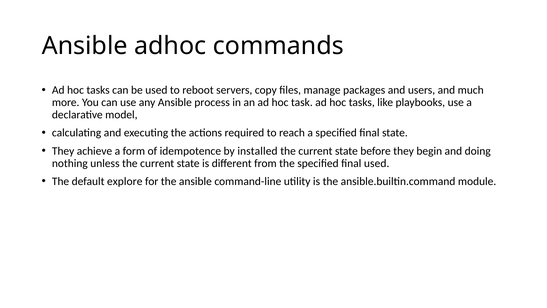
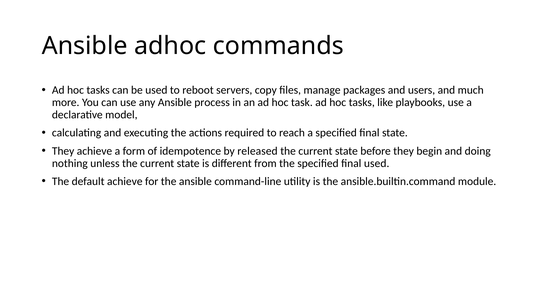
installed: installed -> released
default explore: explore -> achieve
